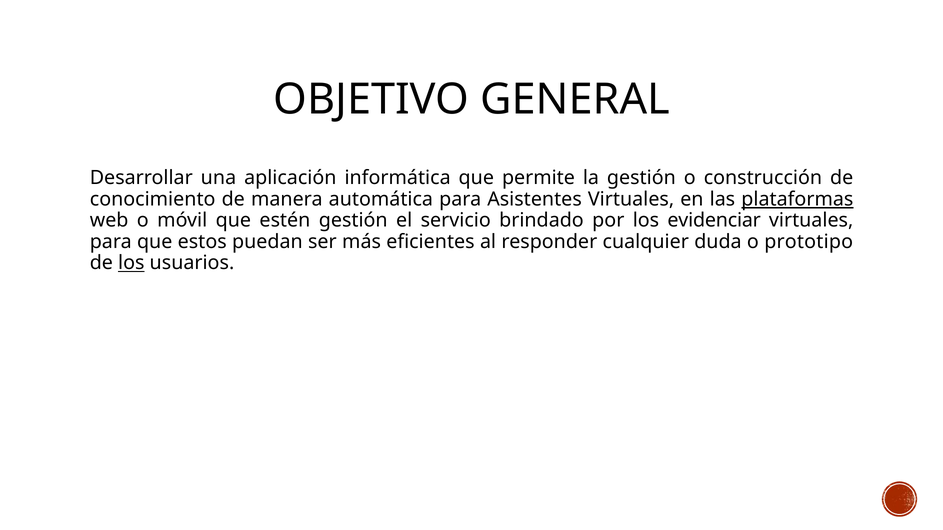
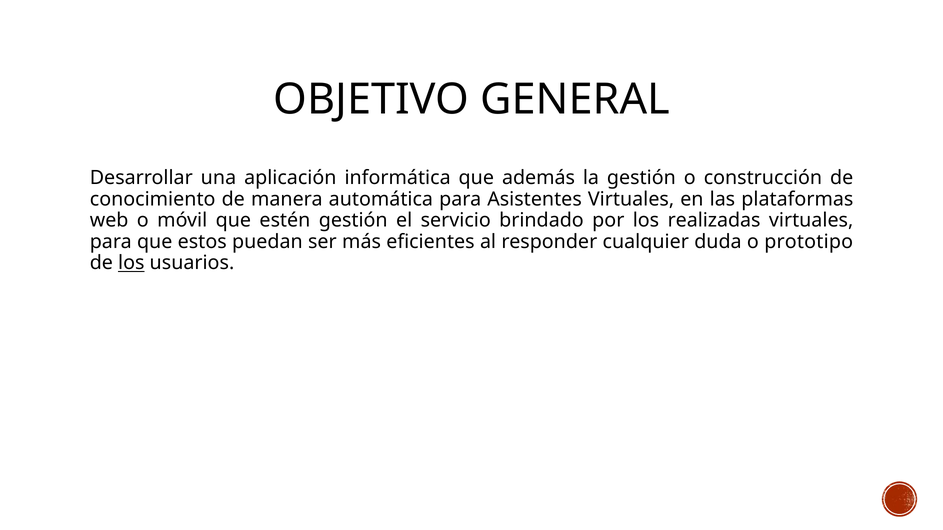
permite: permite -> además
plataformas underline: present -> none
evidenciar: evidenciar -> realizadas
